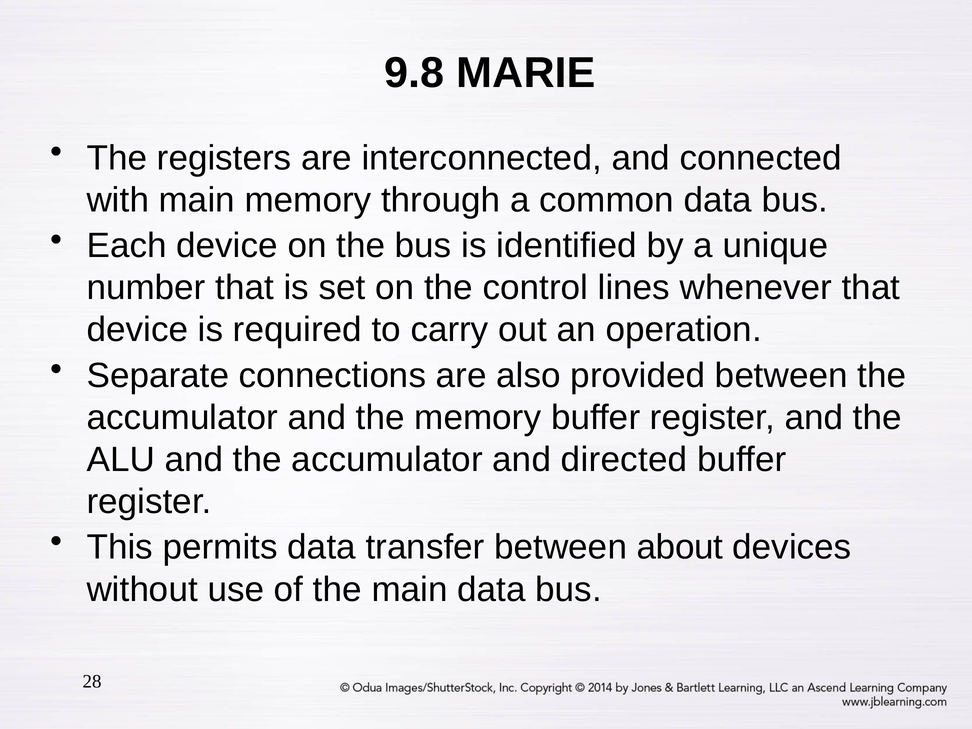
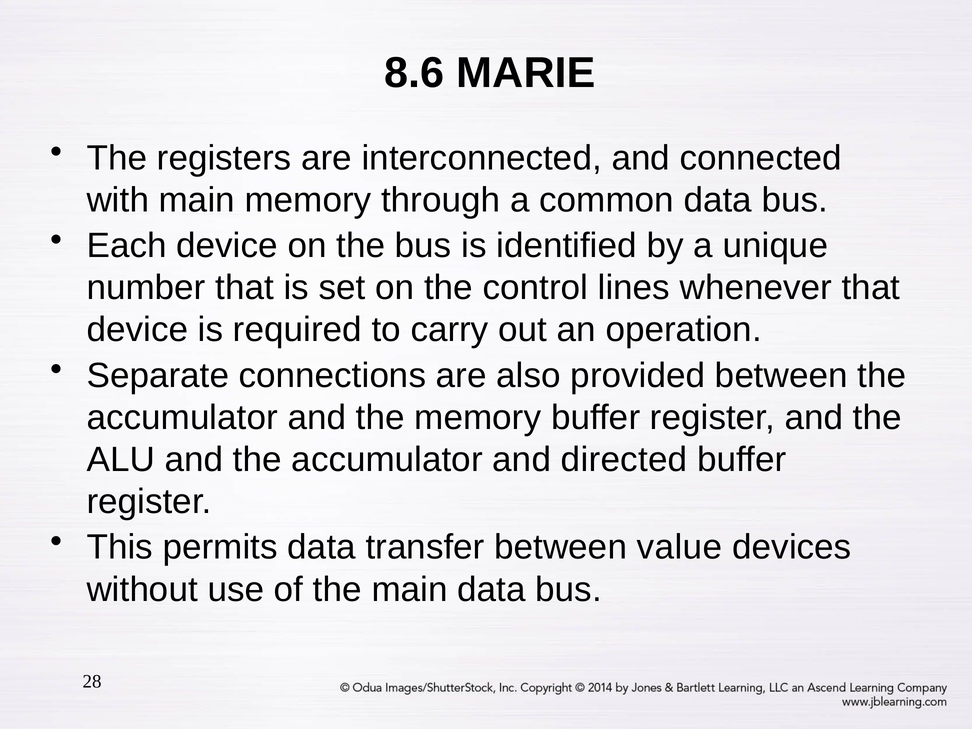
9.8: 9.8 -> 8.6
about: about -> value
